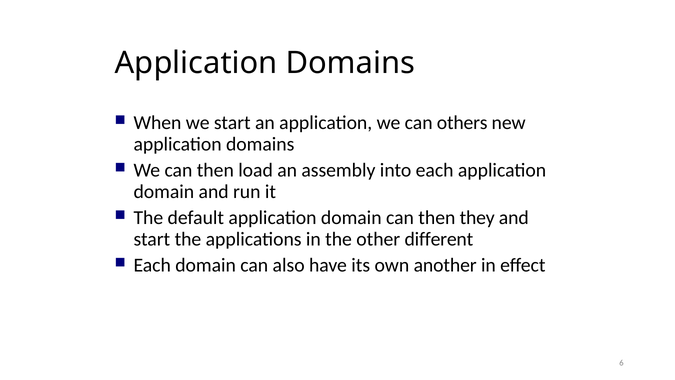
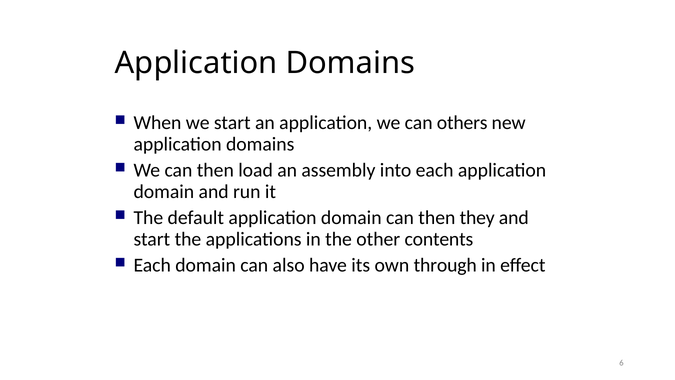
different: different -> contents
another: another -> through
